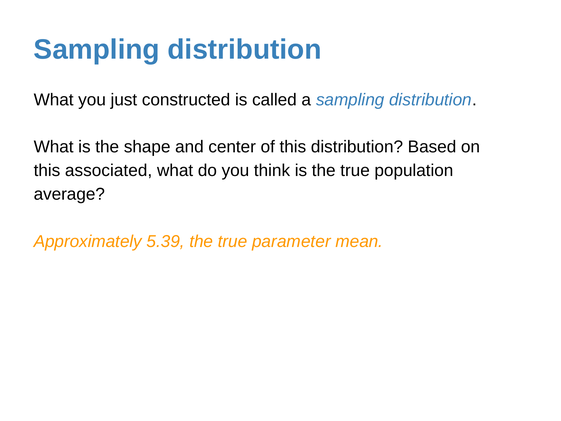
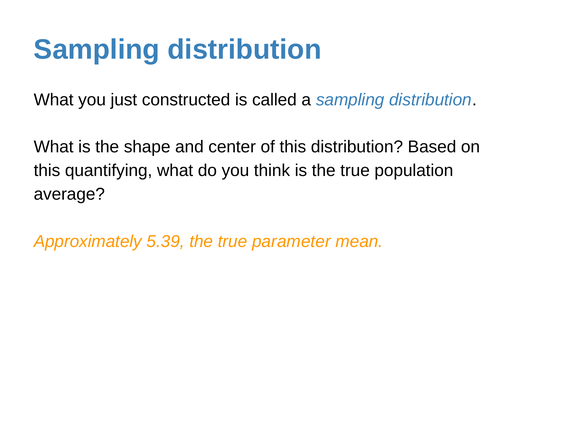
associated: associated -> quantifying
